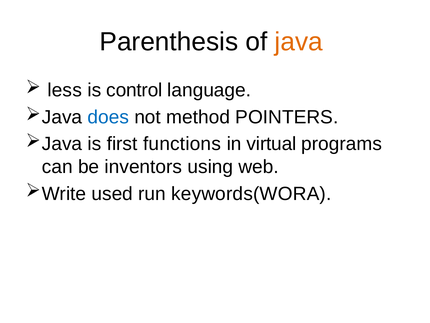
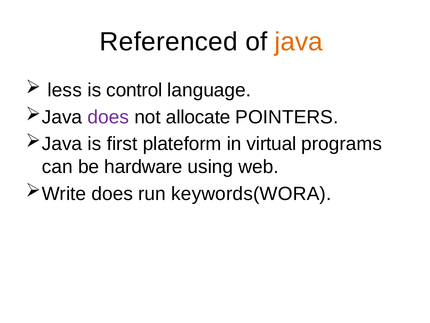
Parenthesis: Parenthesis -> Referenced
does at (108, 117) colour: blue -> purple
method: method -> allocate
functions: functions -> plateform
inventors: inventors -> hardware
used at (112, 193): used -> does
